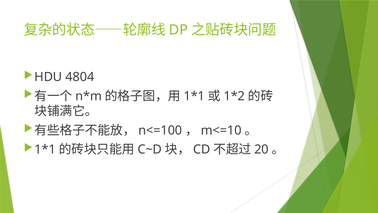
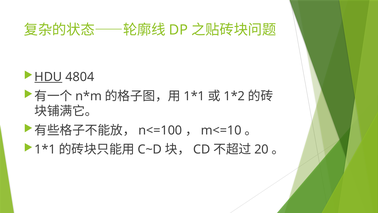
HDU underline: none -> present
